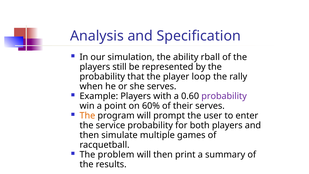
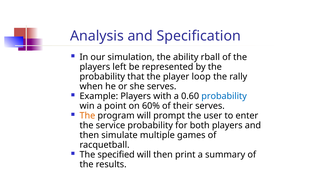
still: still -> left
probability at (224, 96) colour: purple -> blue
problem: problem -> specified
